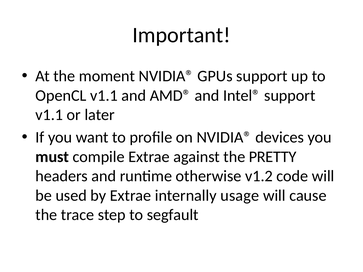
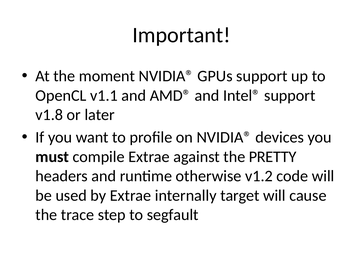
v1.1 at (49, 115): v1.1 -> v1.8
usage: usage -> target
